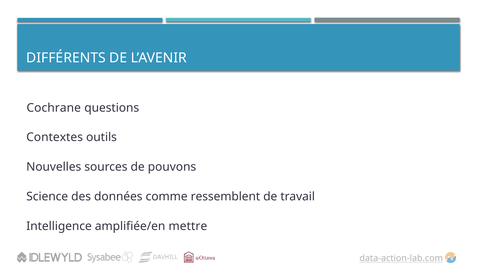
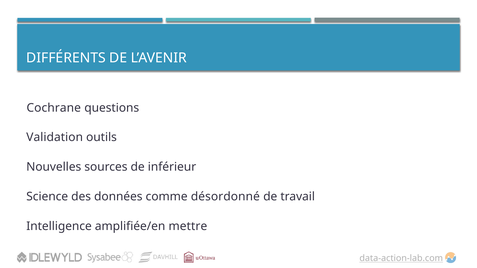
Contextes: Contextes -> Validation
pouvons: pouvons -> inférieur
ressemblent: ressemblent -> désordonné
